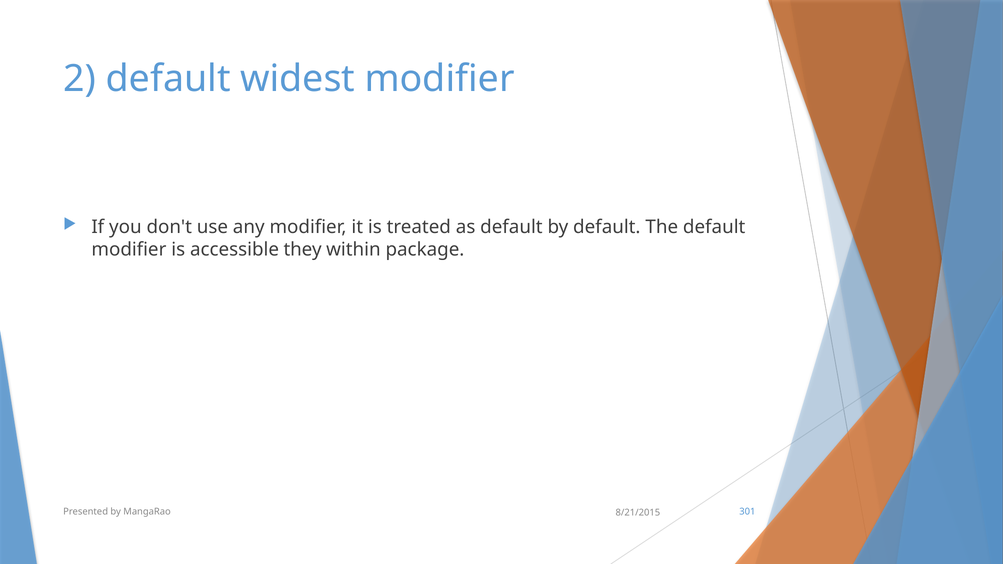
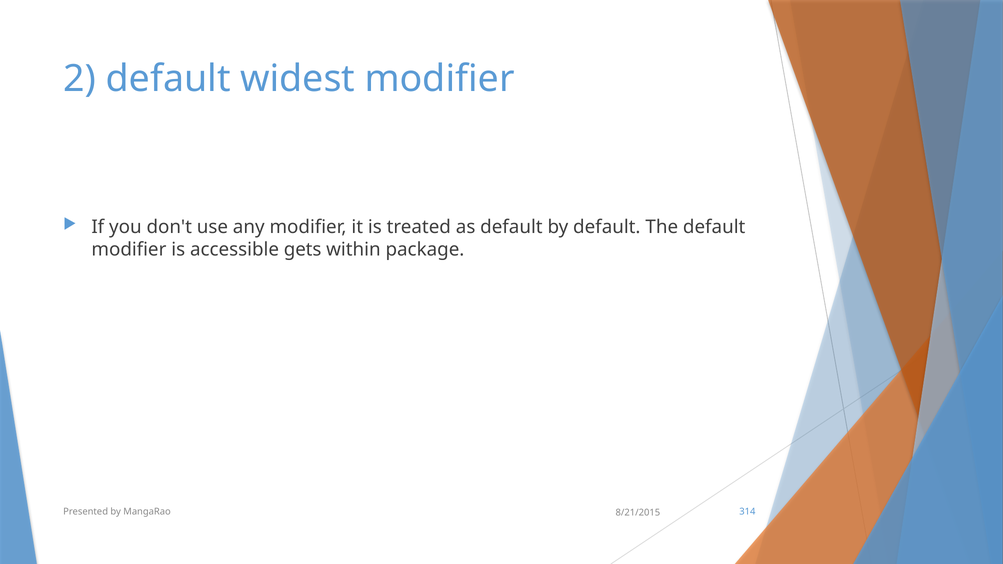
they: they -> gets
301: 301 -> 314
